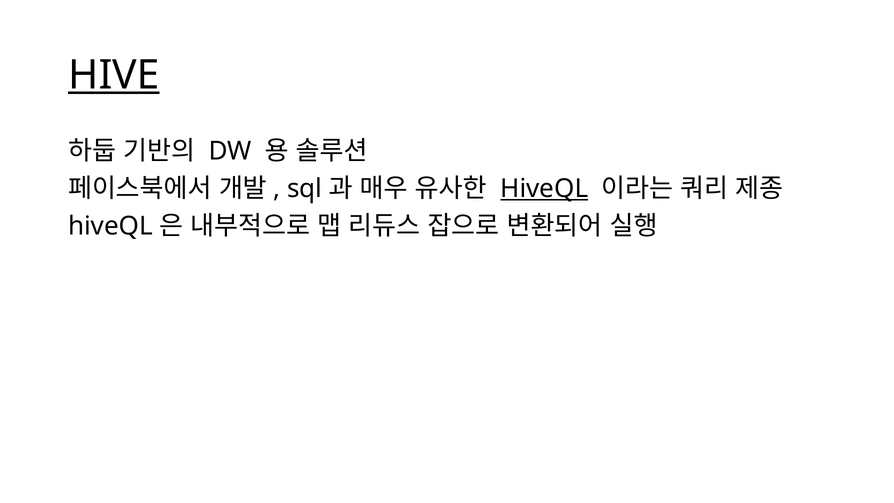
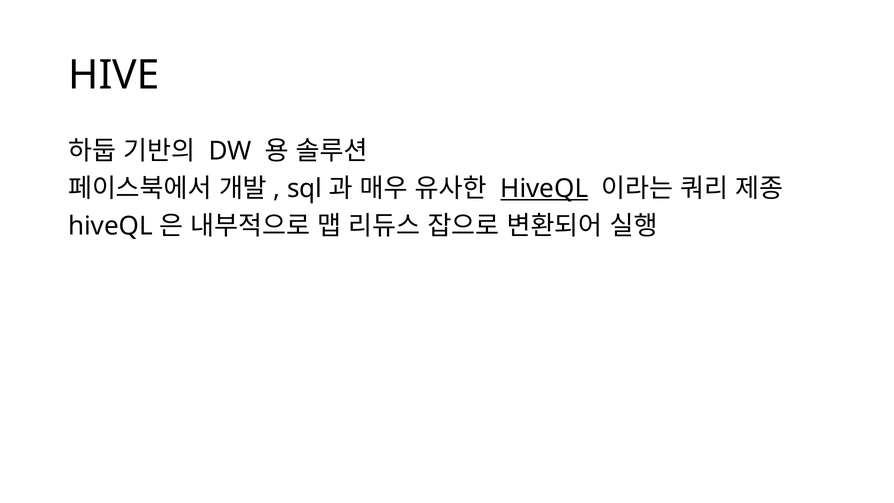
HIVE underline: present -> none
